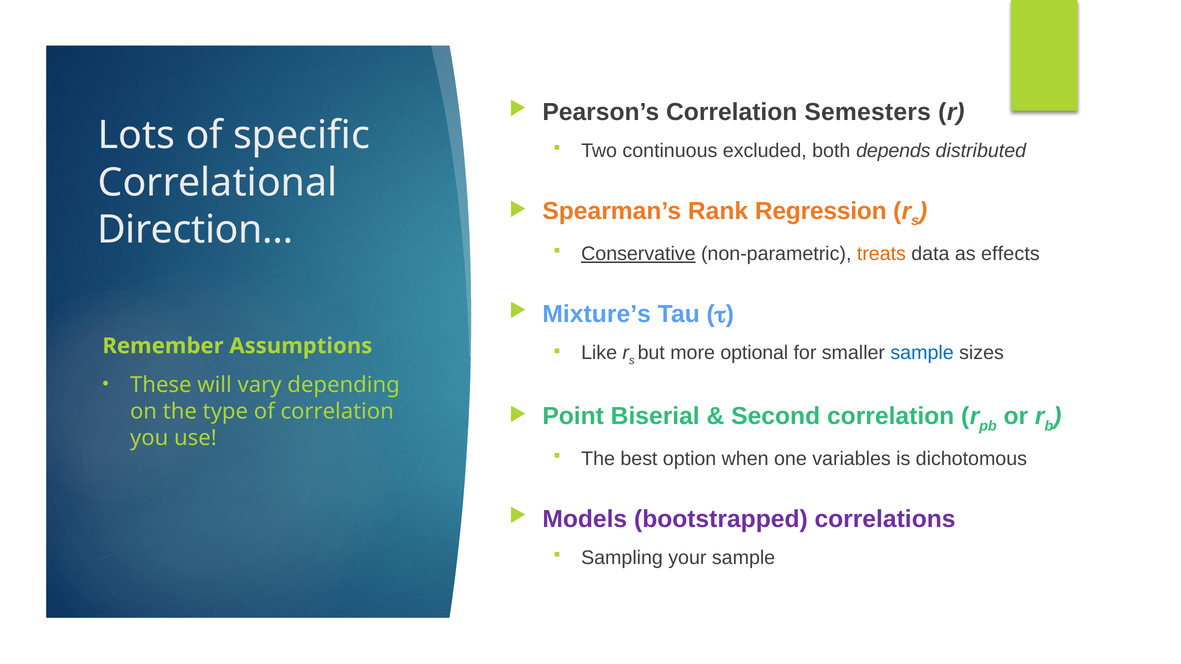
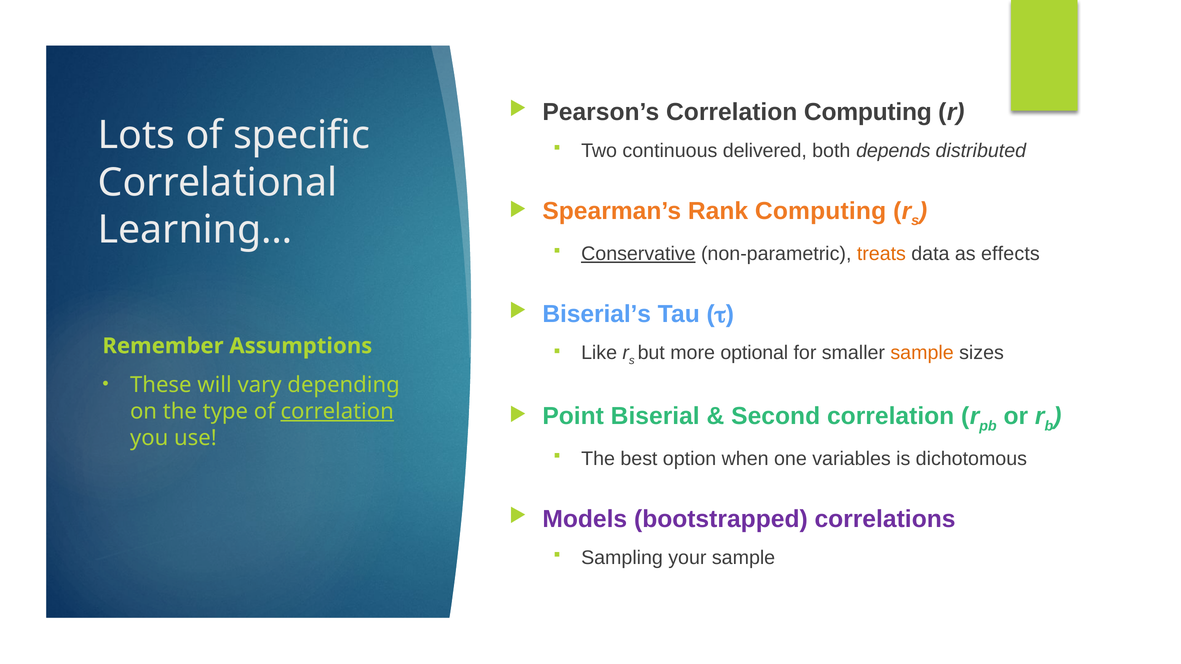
Correlation Semesters: Semesters -> Computing
excluded: excluded -> delivered
Rank Regression: Regression -> Computing
Direction…: Direction… -> Learning…
Mixture’s: Mixture’s -> Biserial’s
sample at (922, 353) colour: blue -> orange
correlation at (337, 412) underline: none -> present
